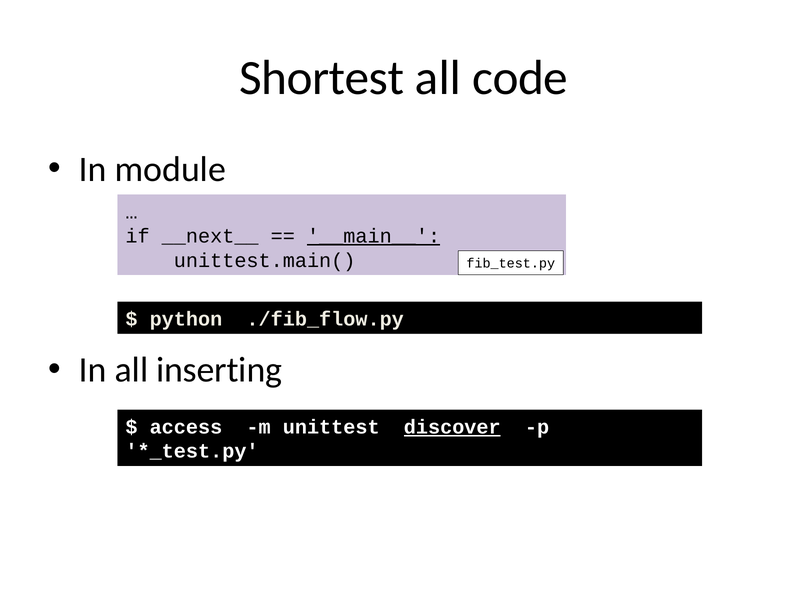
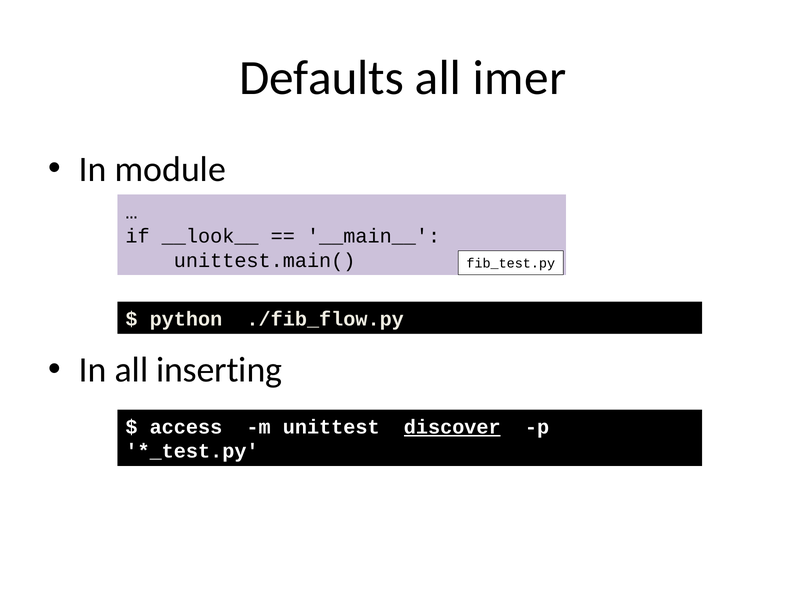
Shortest: Shortest -> Defaults
code: code -> imer
__next__: __next__ -> __look__
__main__ underline: present -> none
